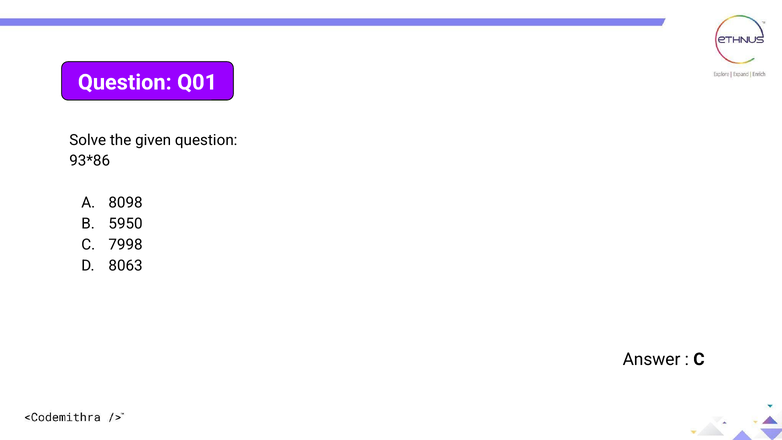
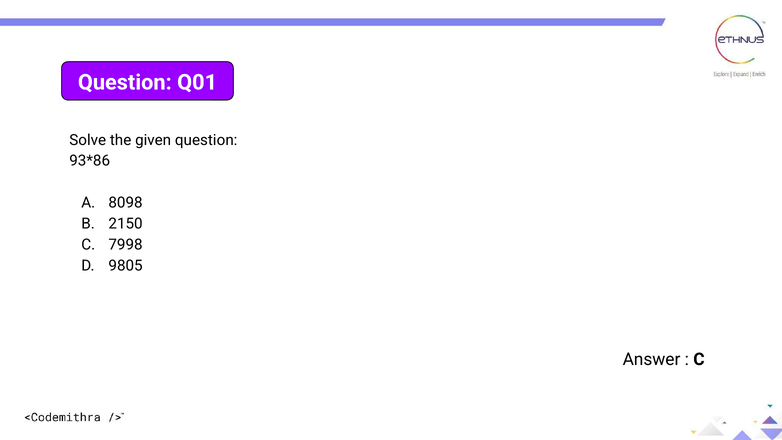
5950: 5950 -> 2150
8063: 8063 -> 9805
